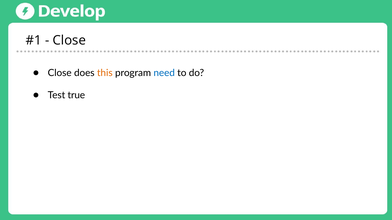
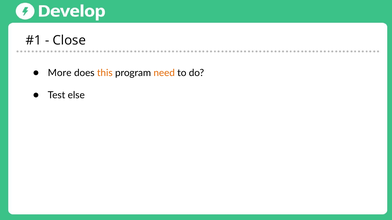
Close at (60, 73): Close -> More
need colour: blue -> orange
true: true -> else
